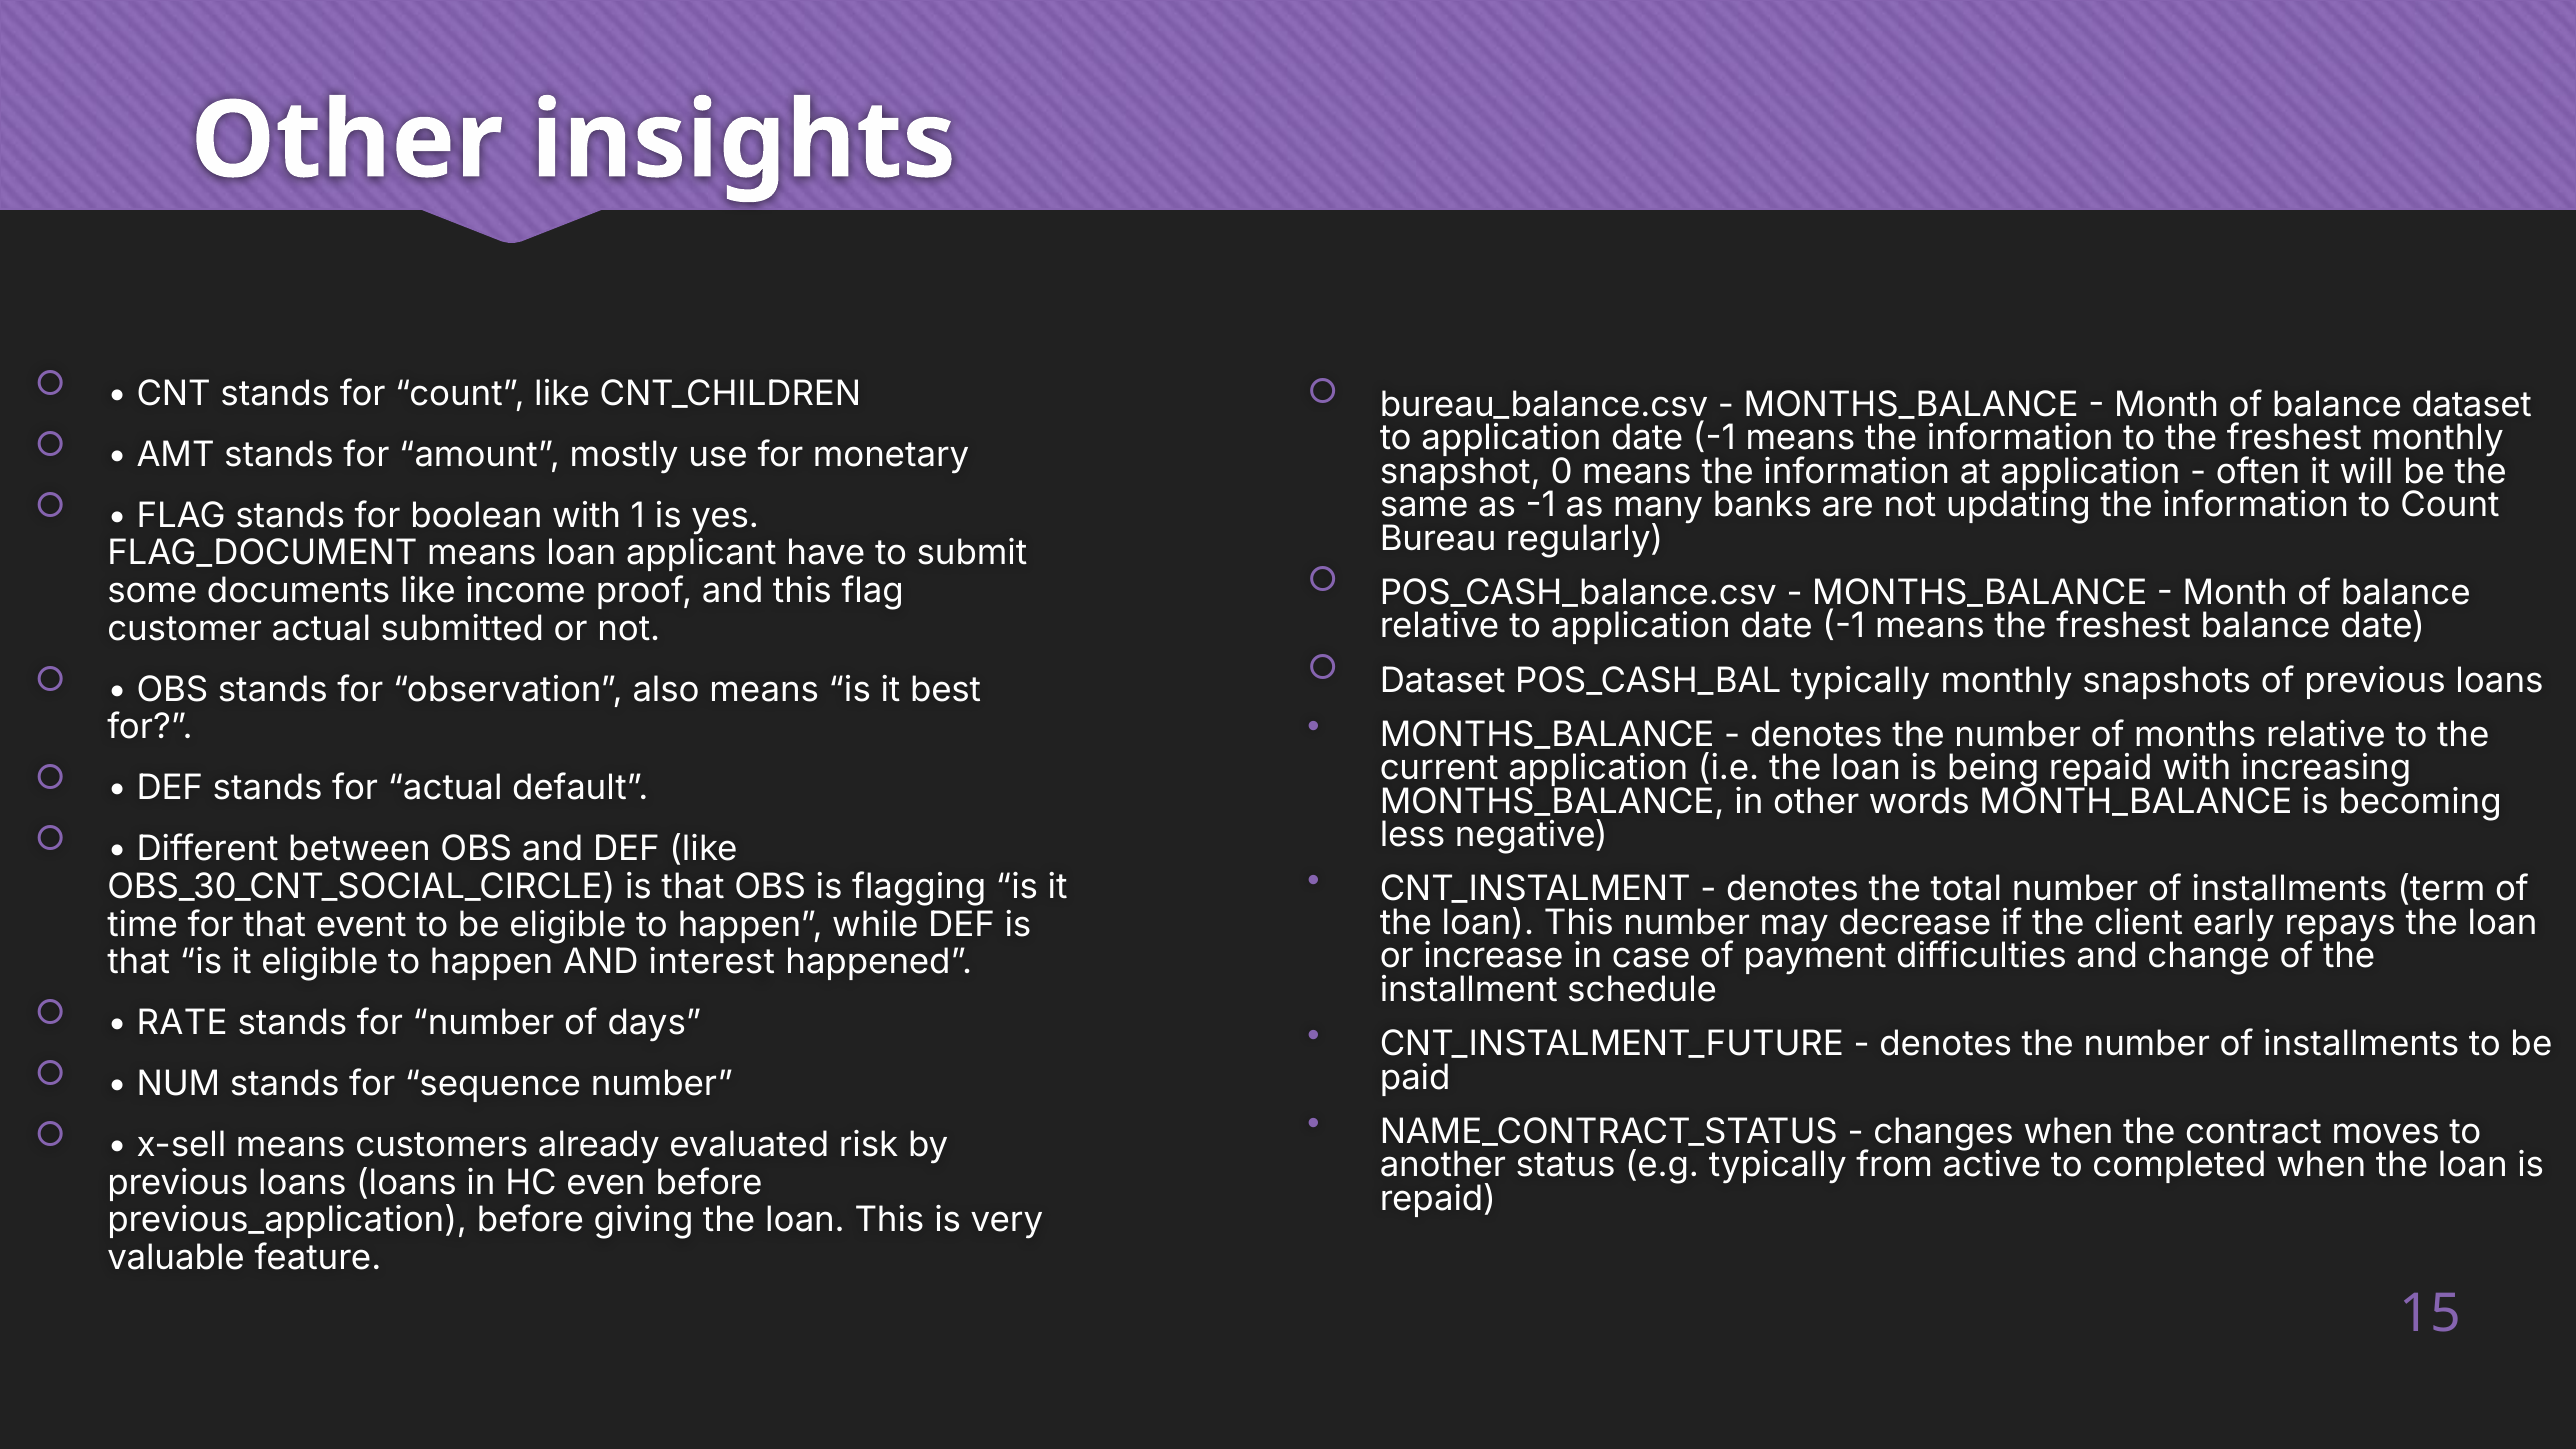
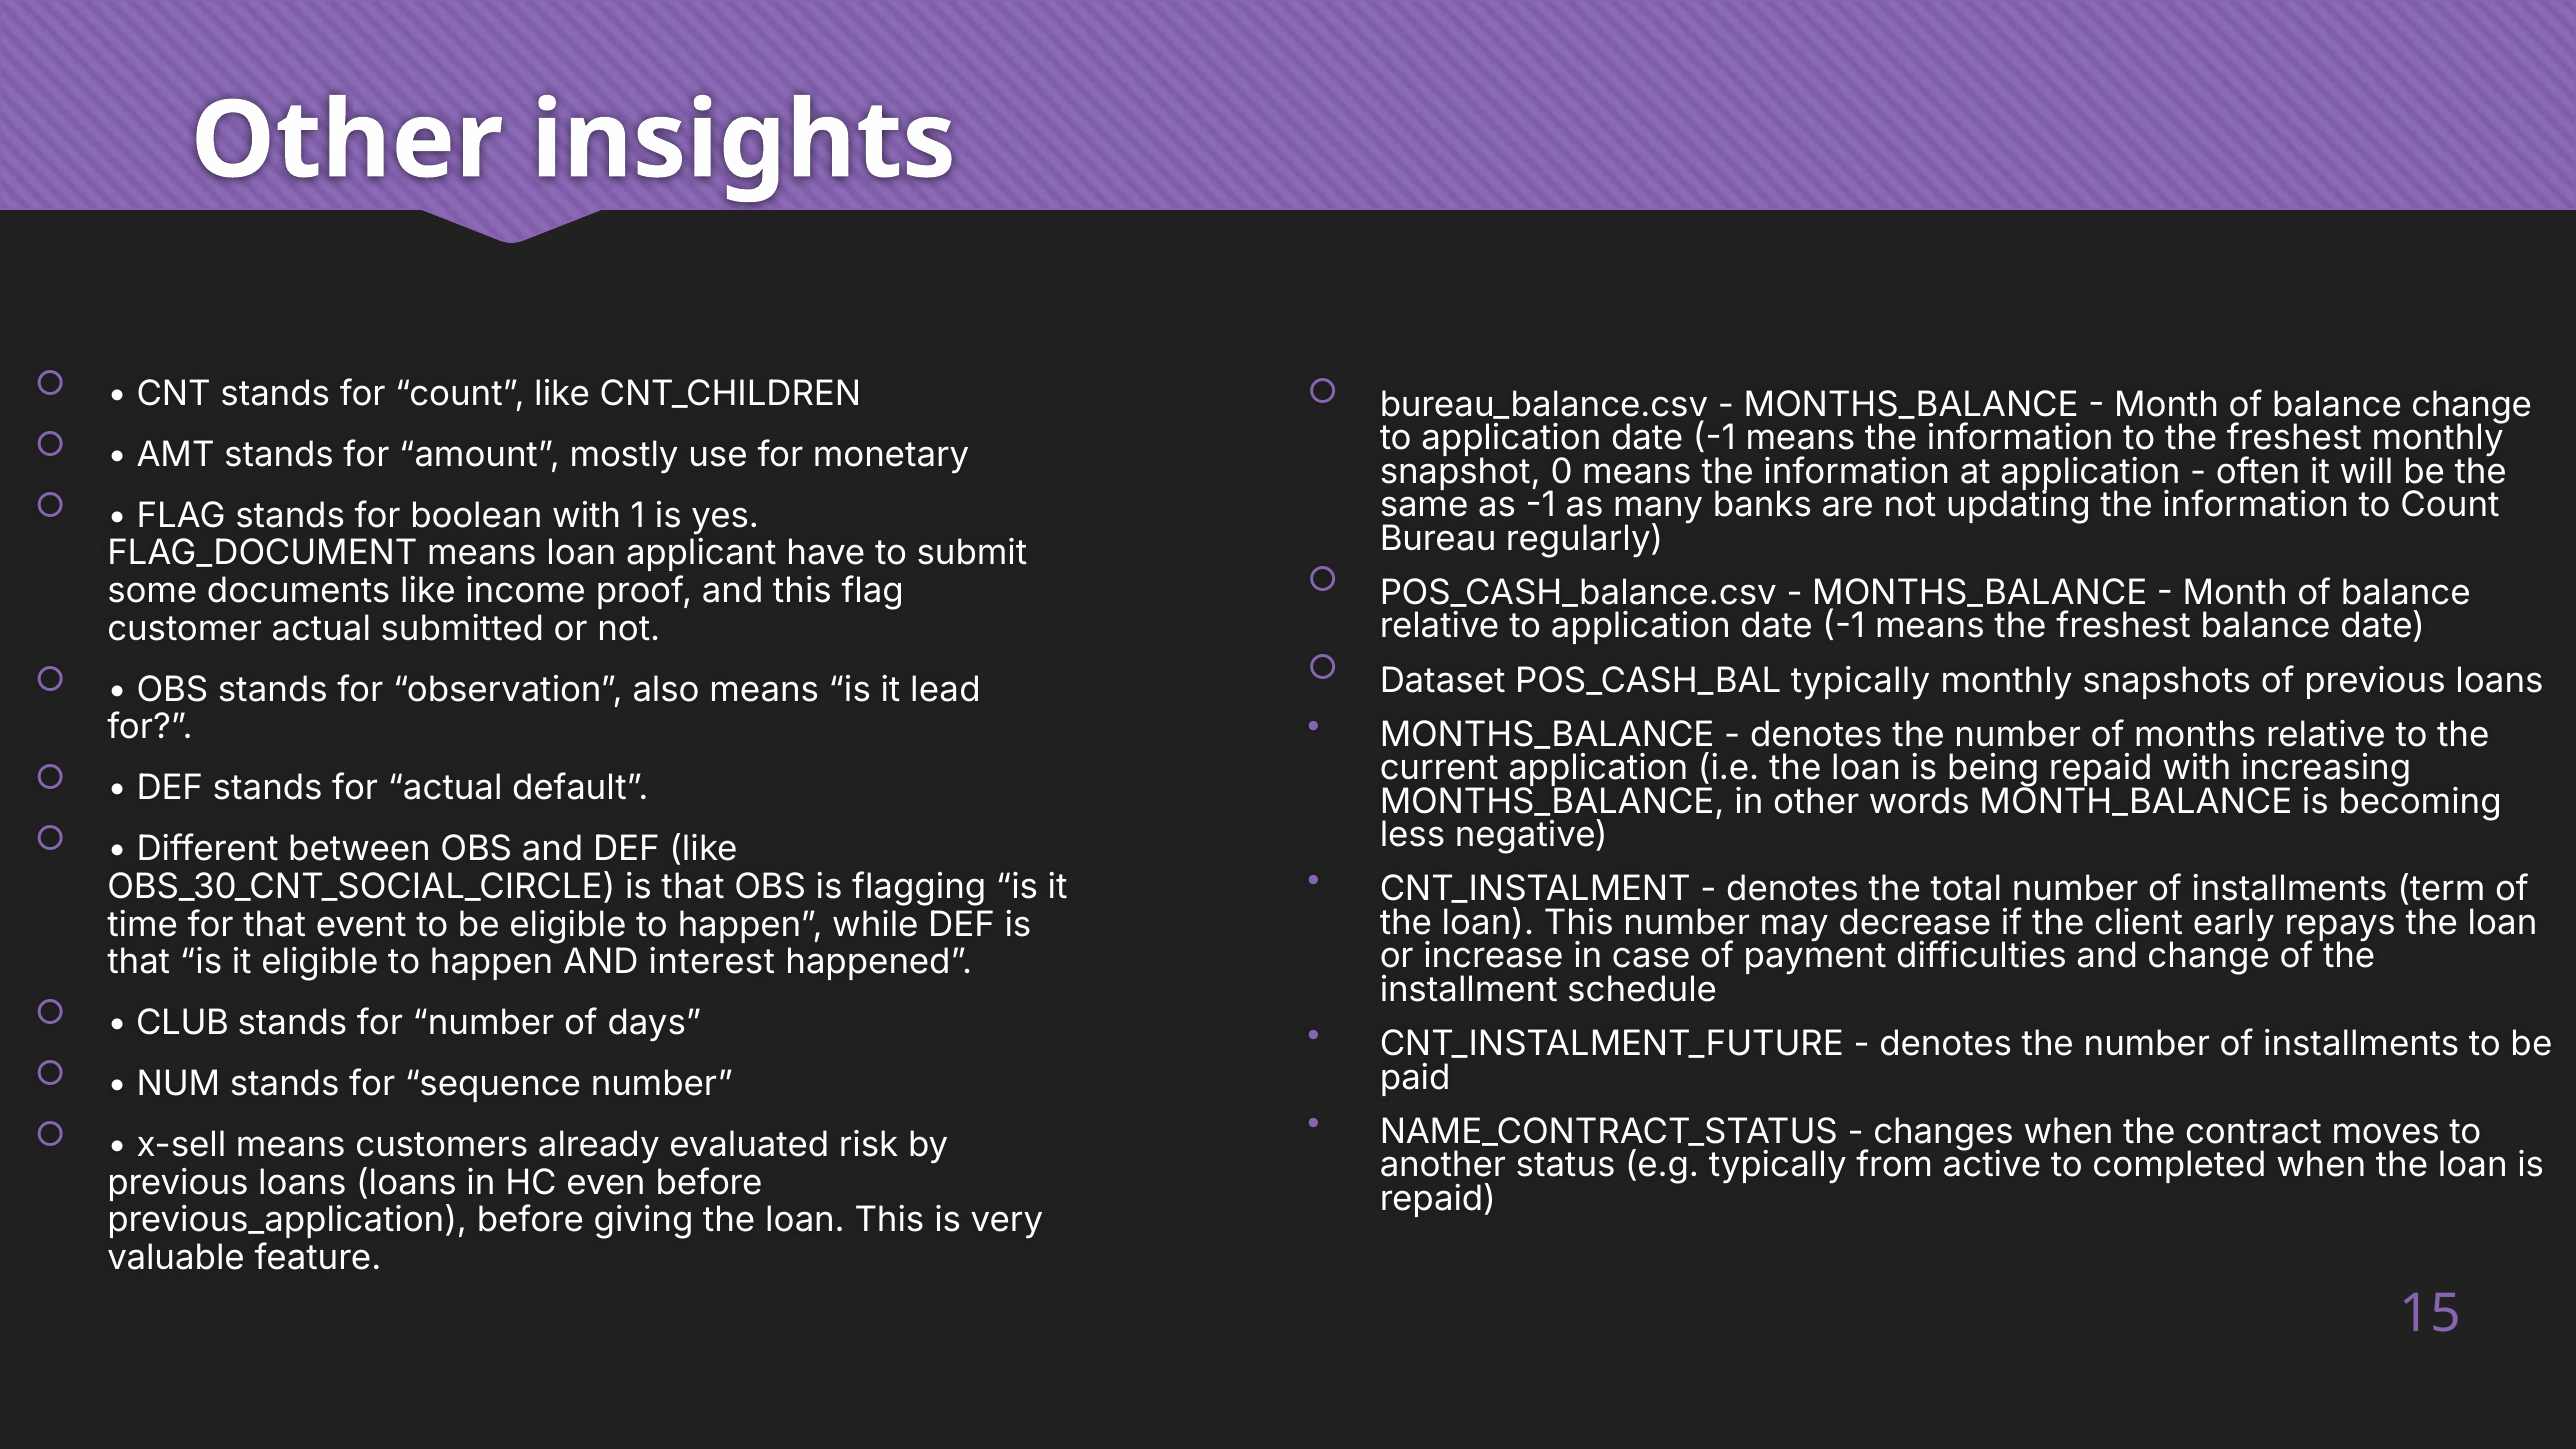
balance dataset: dataset -> change
best: best -> lead
RATE: RATE -> CLUB
